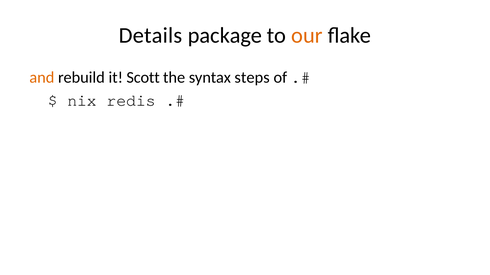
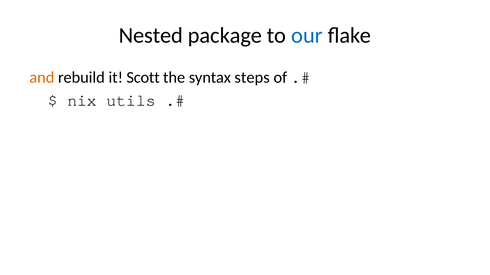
Details: Details -> Nested
our colour: orange -> blue
redis: redis -> utils
